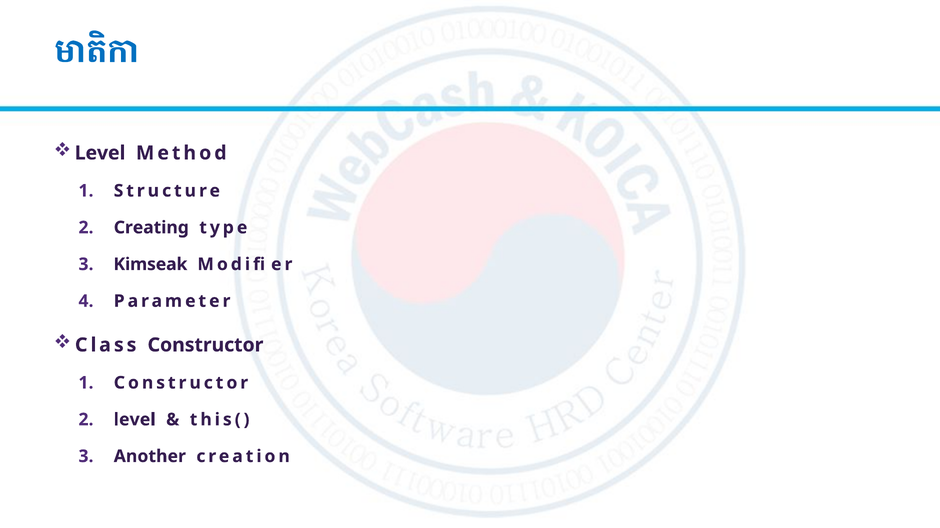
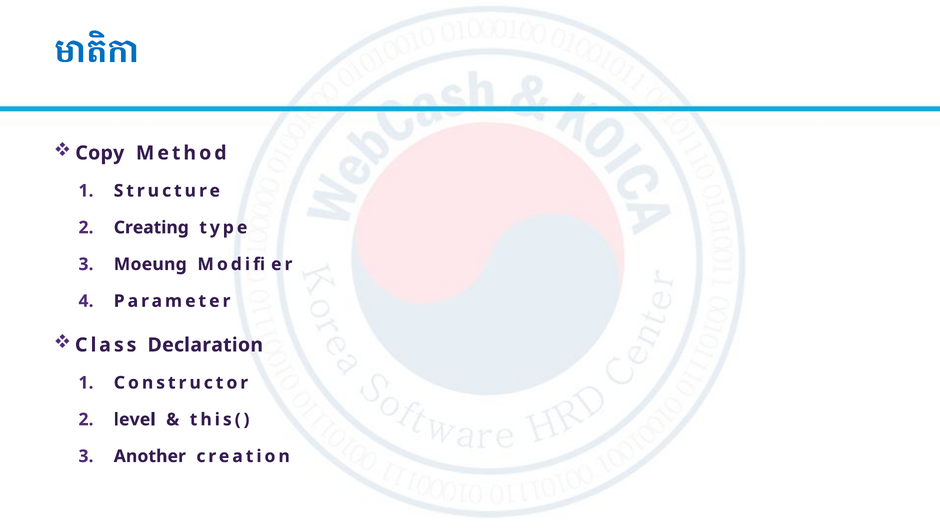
Level at (100, 153): Level -> Copy
Kimseak: Kimseak -> Moeung
Class Constructor: Constructor -> Declaration
